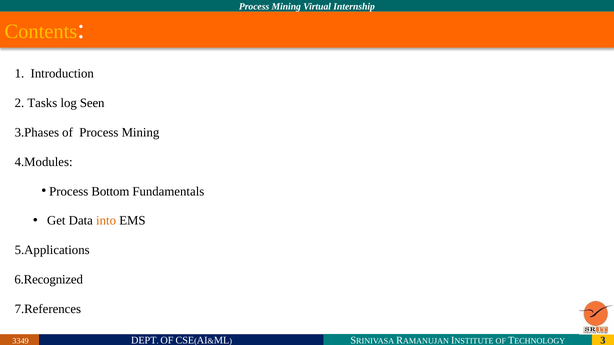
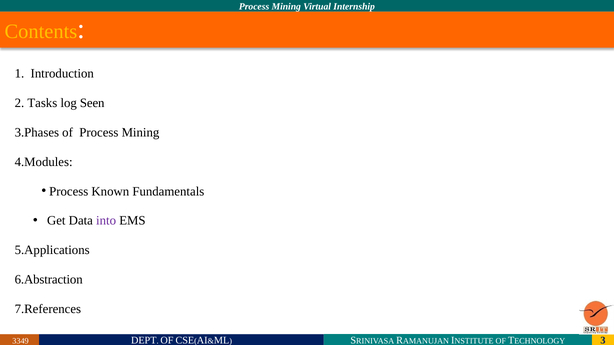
Bottom: Bottom -> Known
into colour: orange -> purple
6.Recognized: 6.Recognized -> 6.Abstraction
